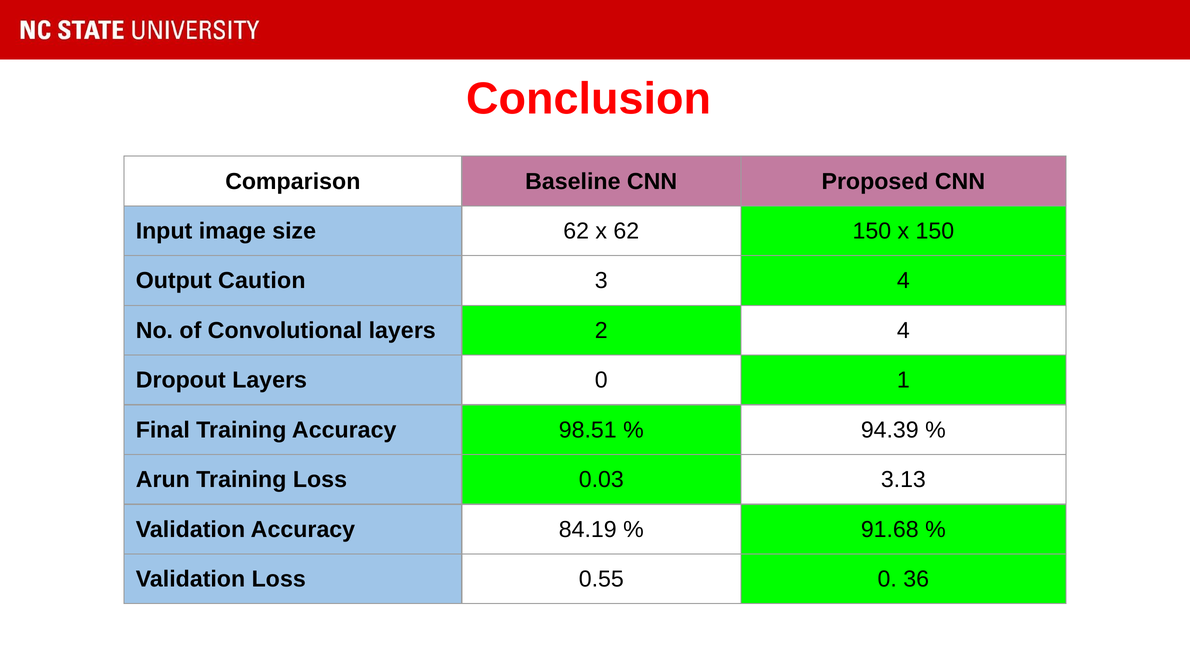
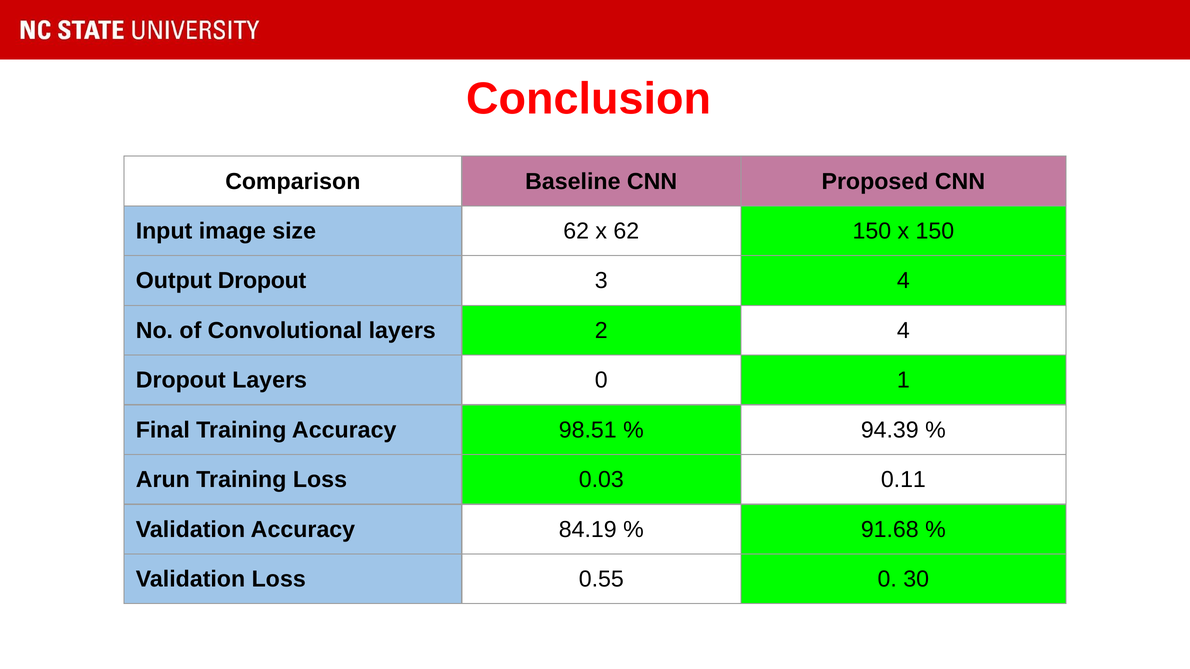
Output Caution: Caution -> Dropout
3.13: 3.13 -> 0.11
36: 36 -> 30
